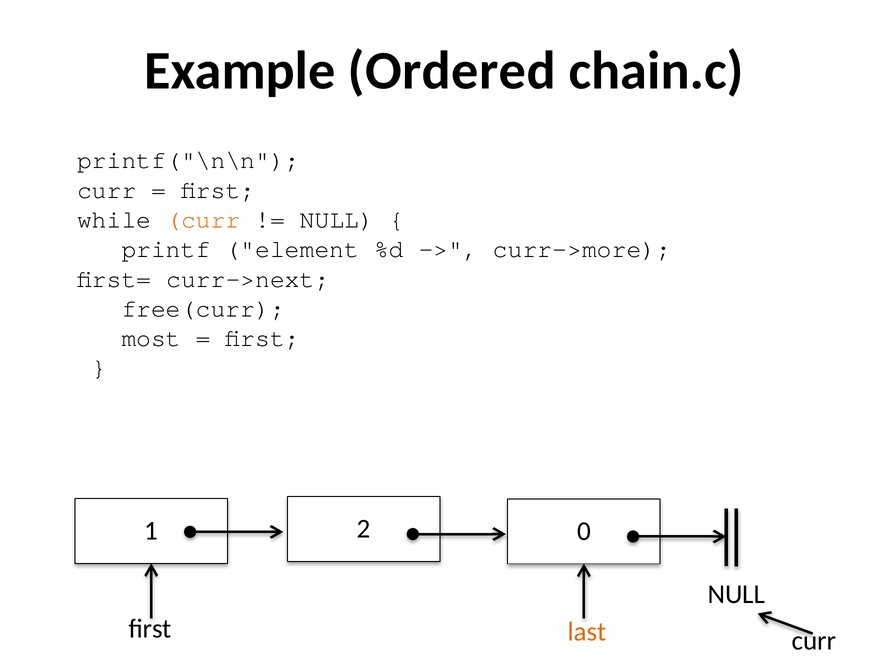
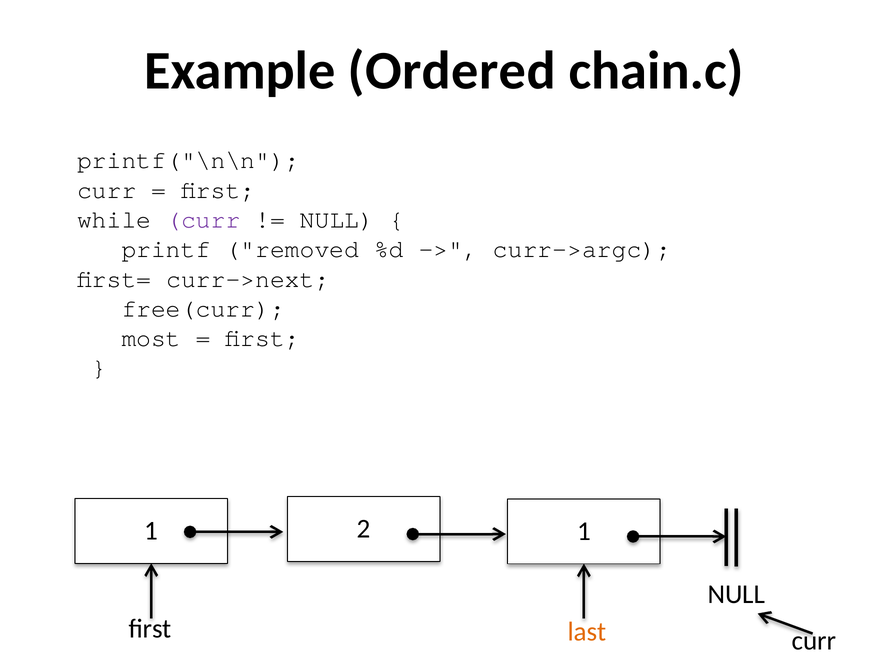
curr at (203, 219) colour: orange -> purple
element: element -> removed
curr->more: curr->more -> curr->argc
2 0: 0 -> 1
